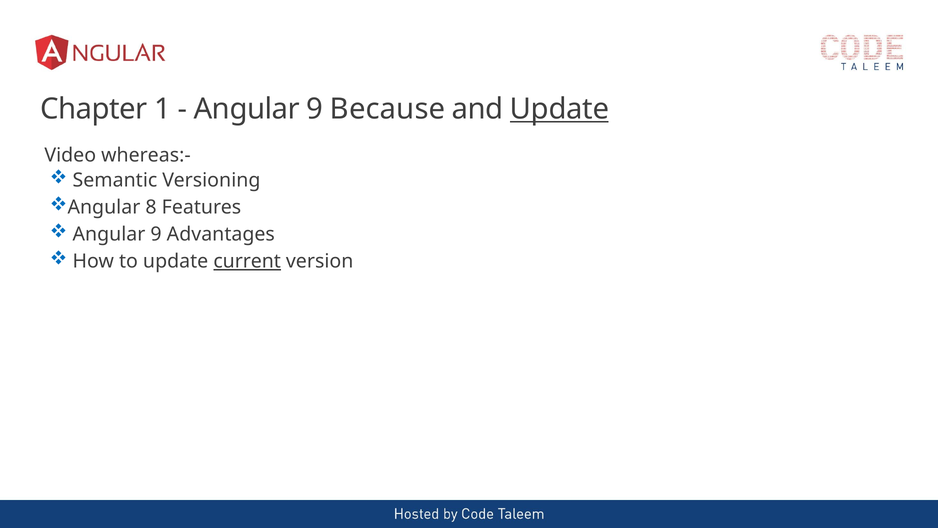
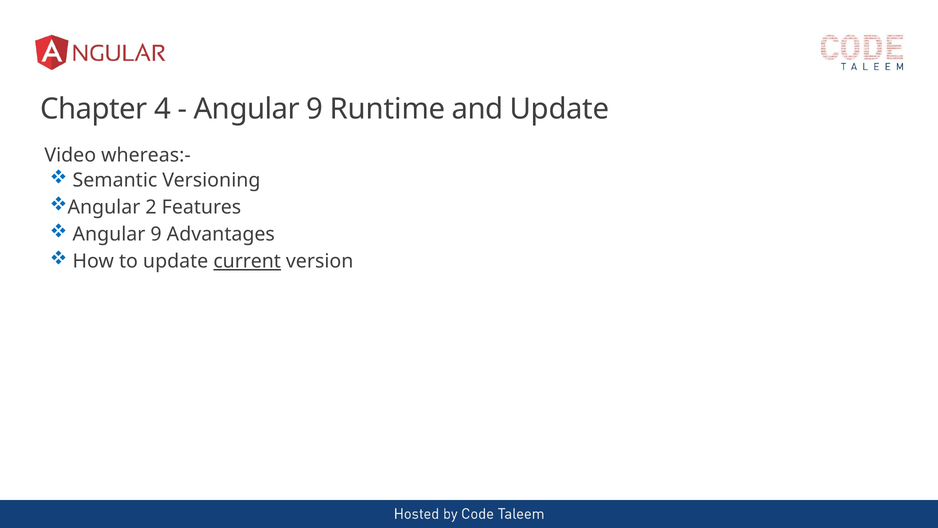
1: 1 -> 4
Because: Because -> Runtime
Update at (560, 109) underline: present -> none
8: 8 -> 2
